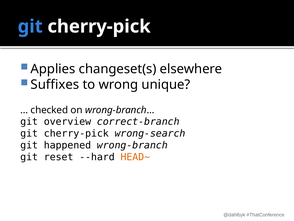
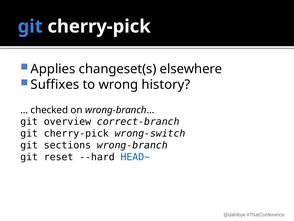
unique: unique -> history
wrong-search: wrong-search -> wrong-switch
happened: happened -> sections
HEAD~ colour: orange -> blue
